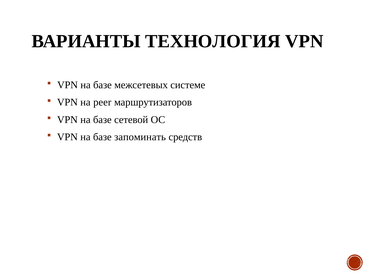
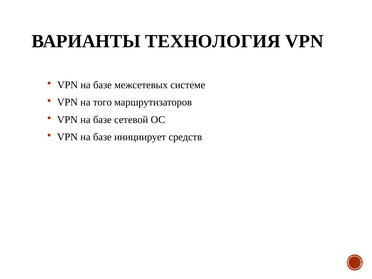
peer: peer -> того
запоминать: запоминать -> инициирует
